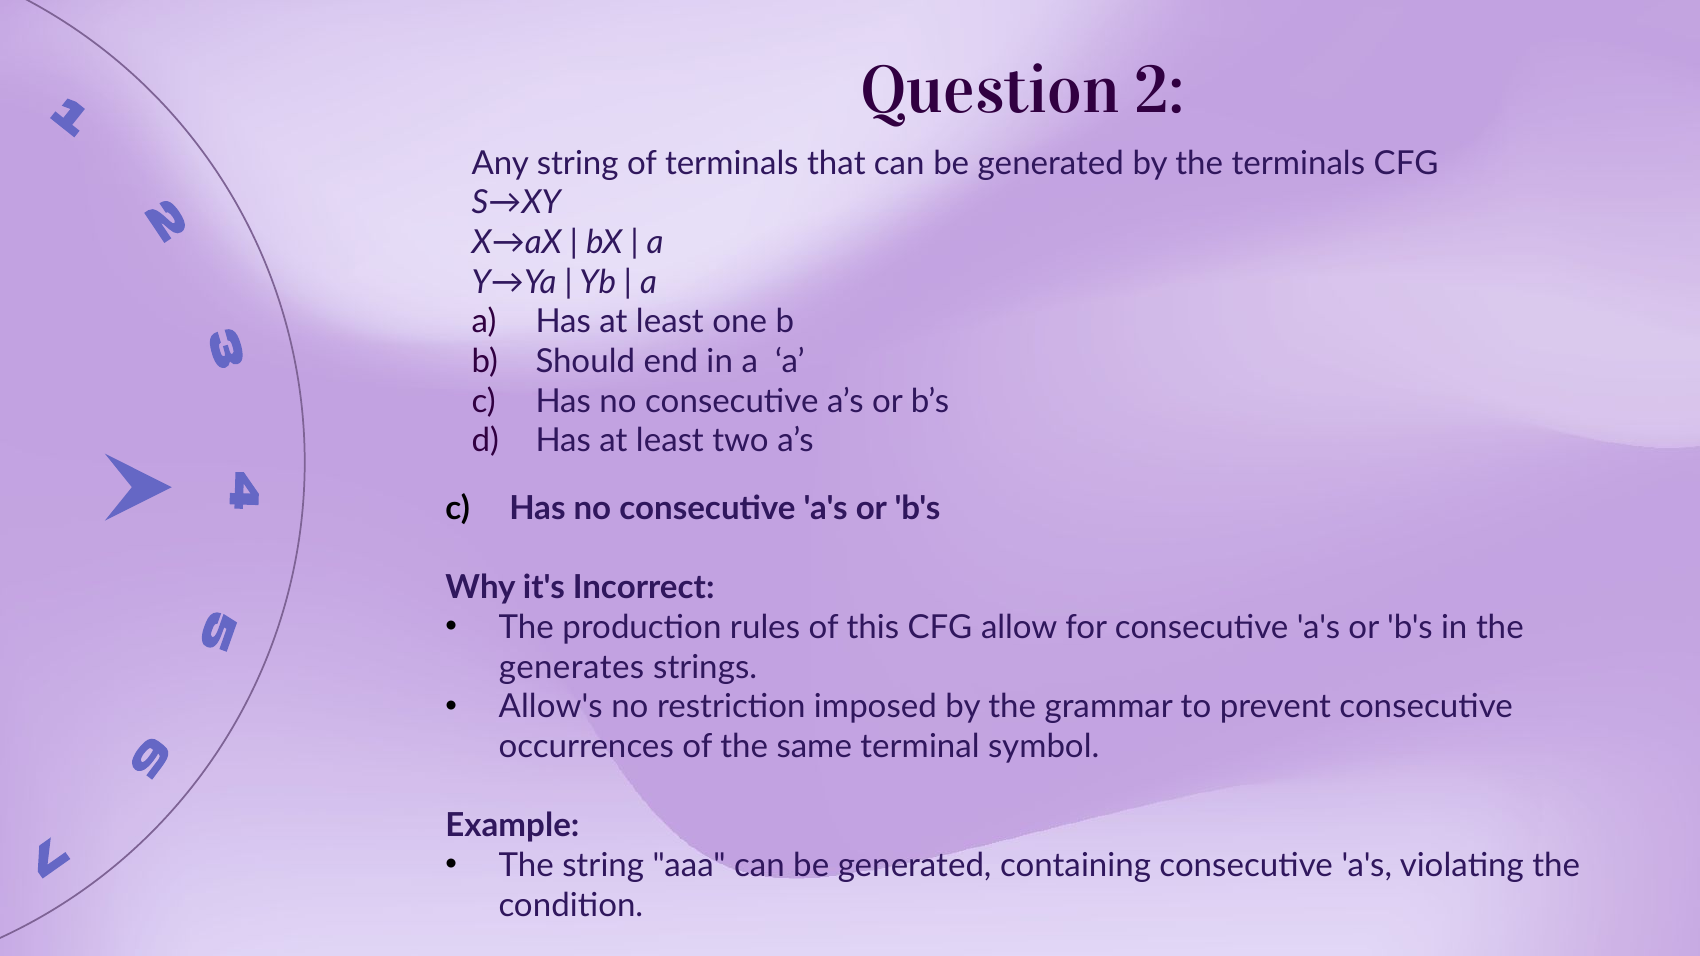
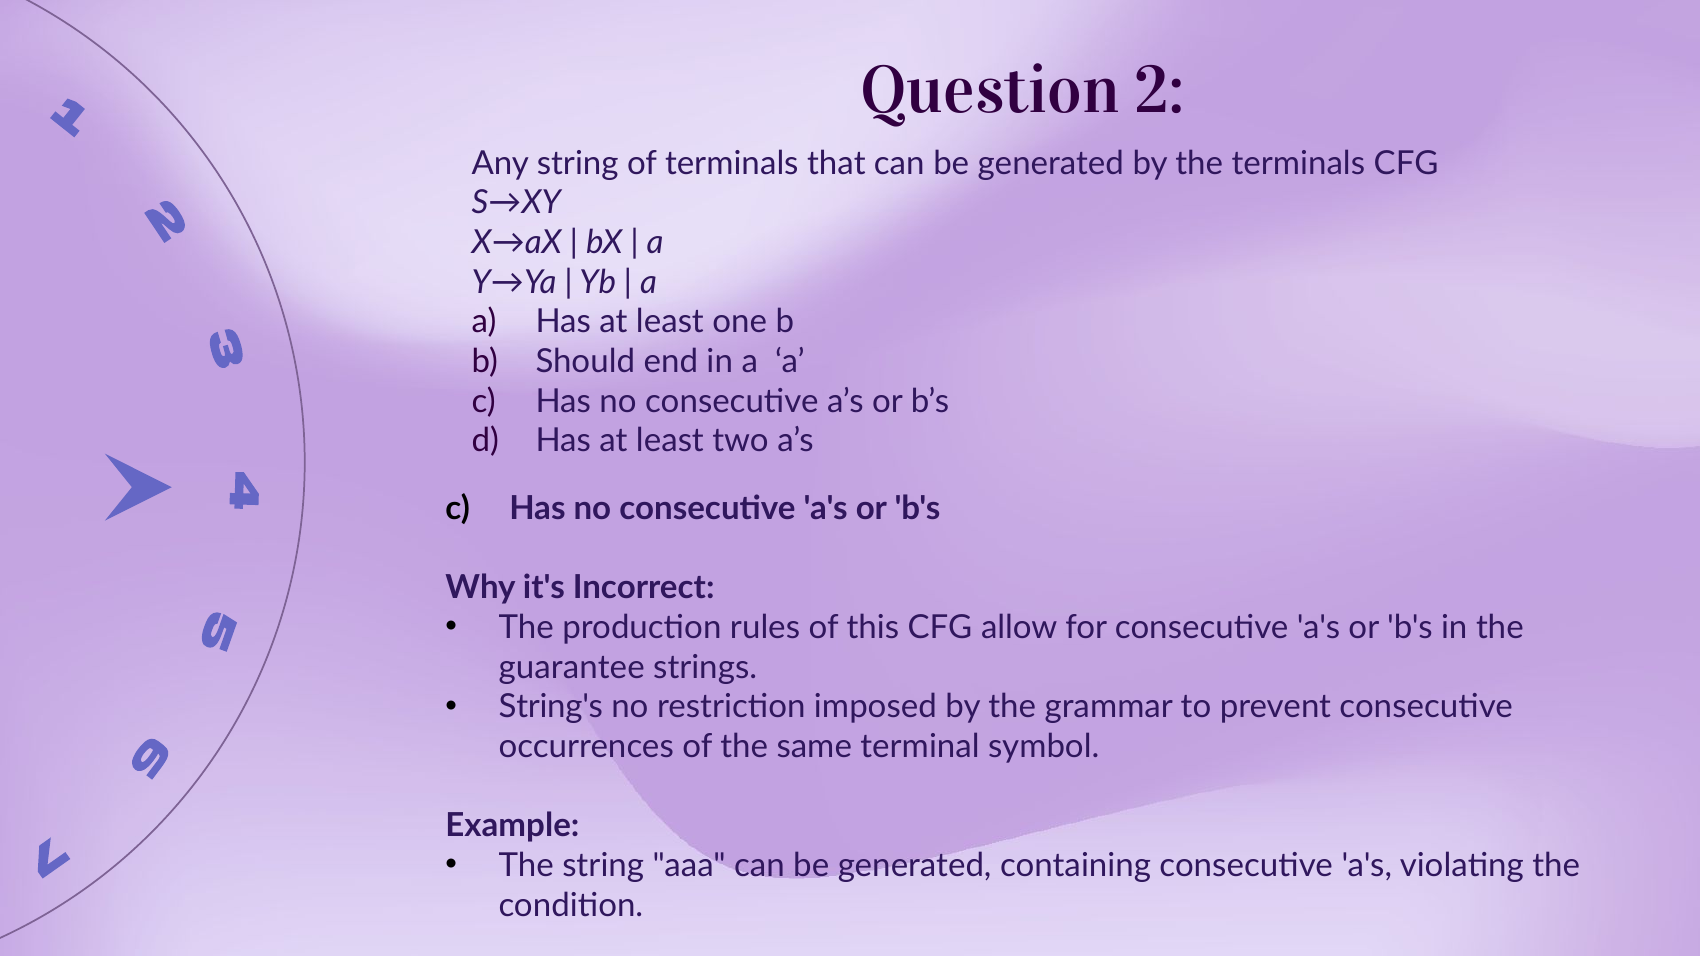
generates: generates -> guarantee
Allow's: Allow's -> String's
